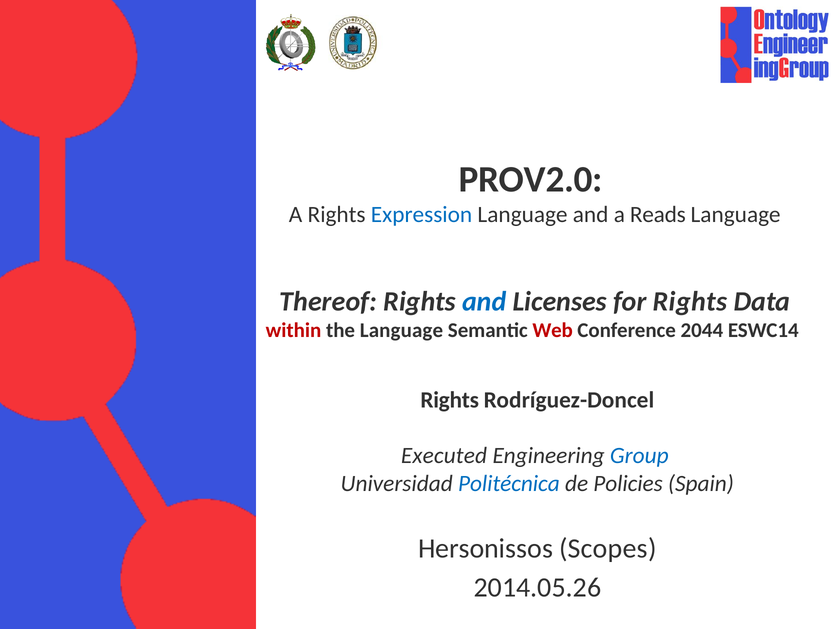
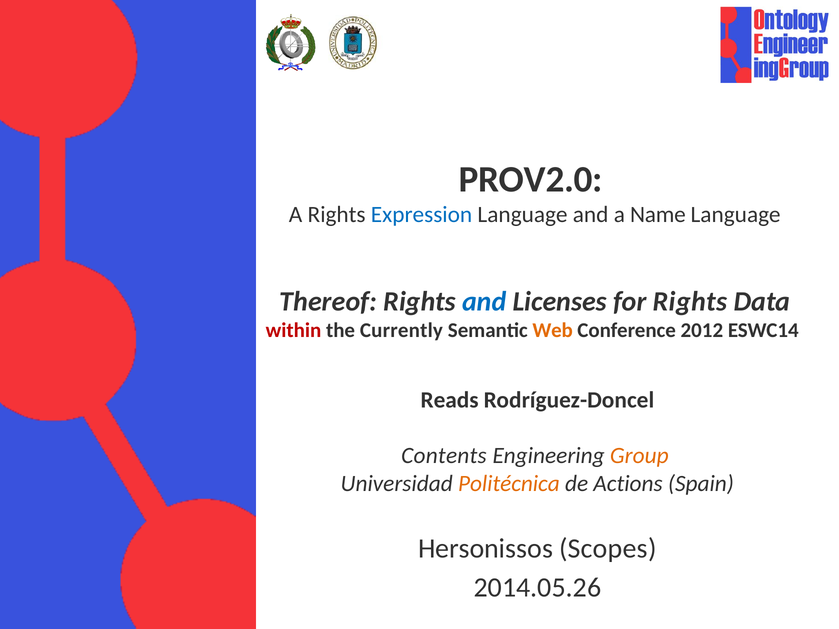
Reads: Reads -> Name
the Language: Language -> Currently
Web colour: red -> orange
2044: 2044 -> 2012
Rights at (450, 400): Rights -> Reads
Executed: Executed -> Contents
Group colour: blue -> orange
Politécnica colour: blue -> orange
Policies: Policies -> Actions
